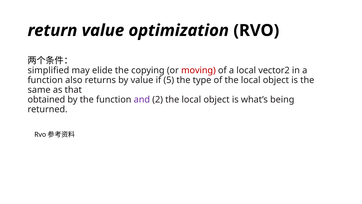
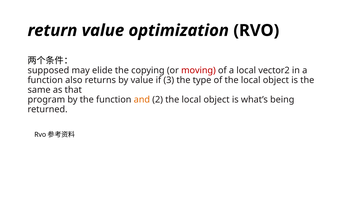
simplified: simplified -> supposed
5: 5 -> 3
obtained: obtained -> program
and colour: purple -> orange
